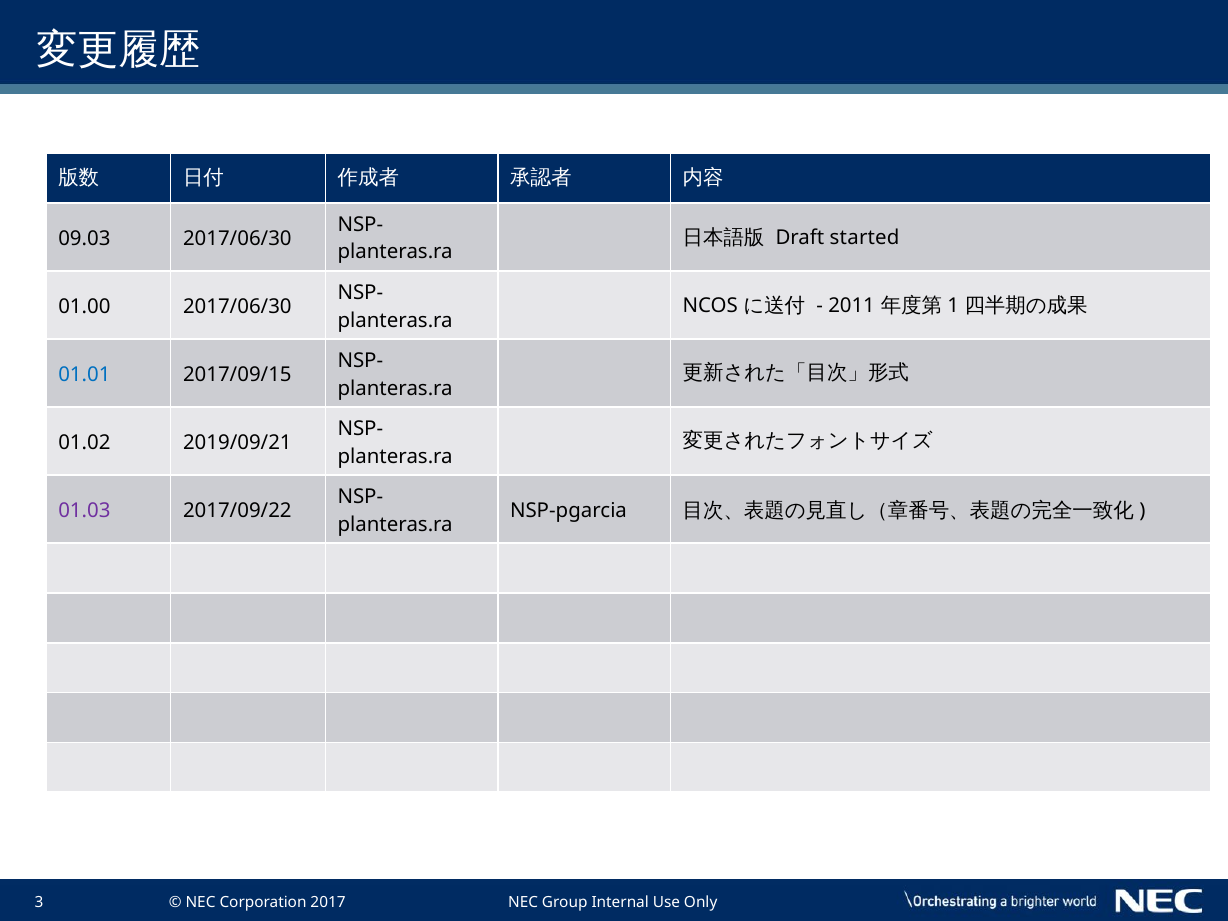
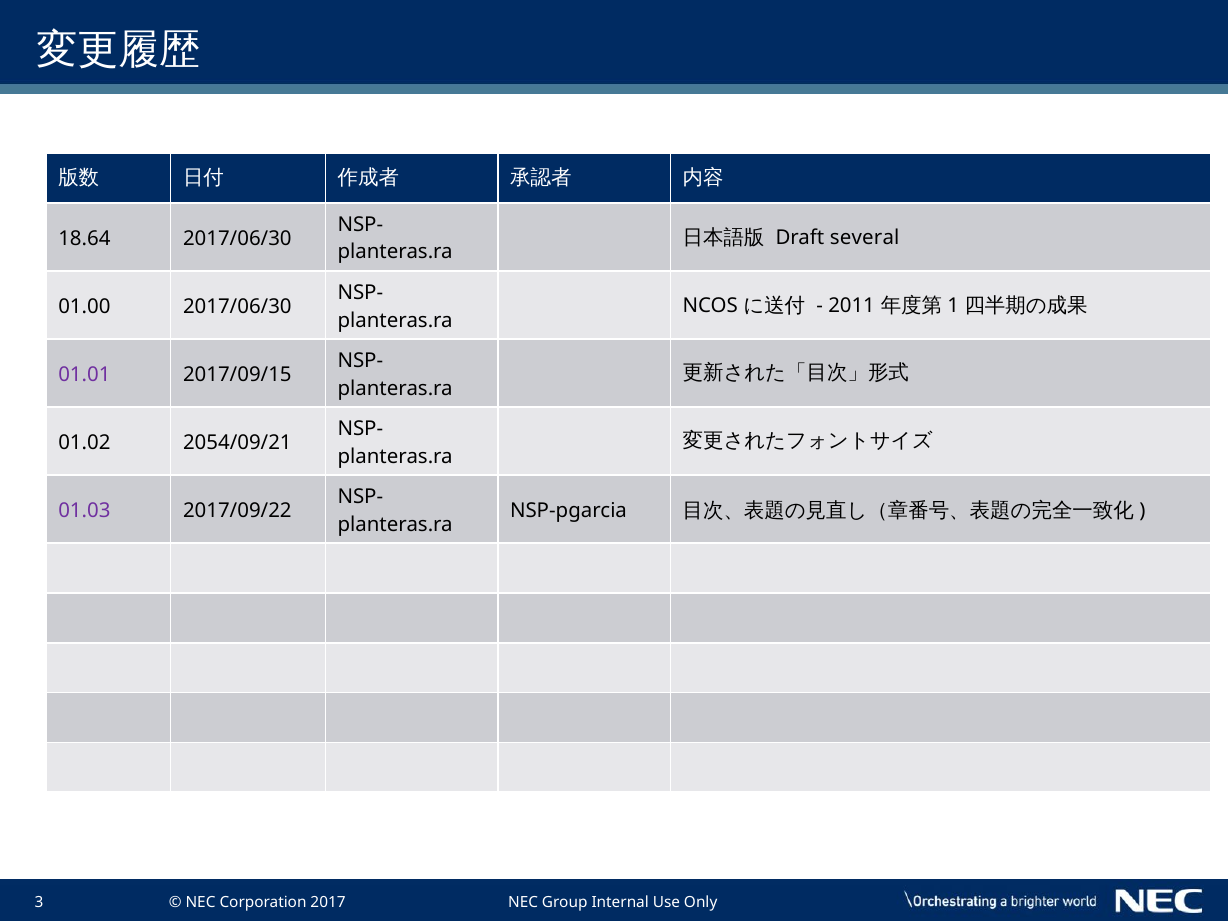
started: started -> several
09.03: 09.03 -> 18.64
01.01 colour: blue -> purple
2019/09/21: 2019/09/21 -> 2054/09/21
